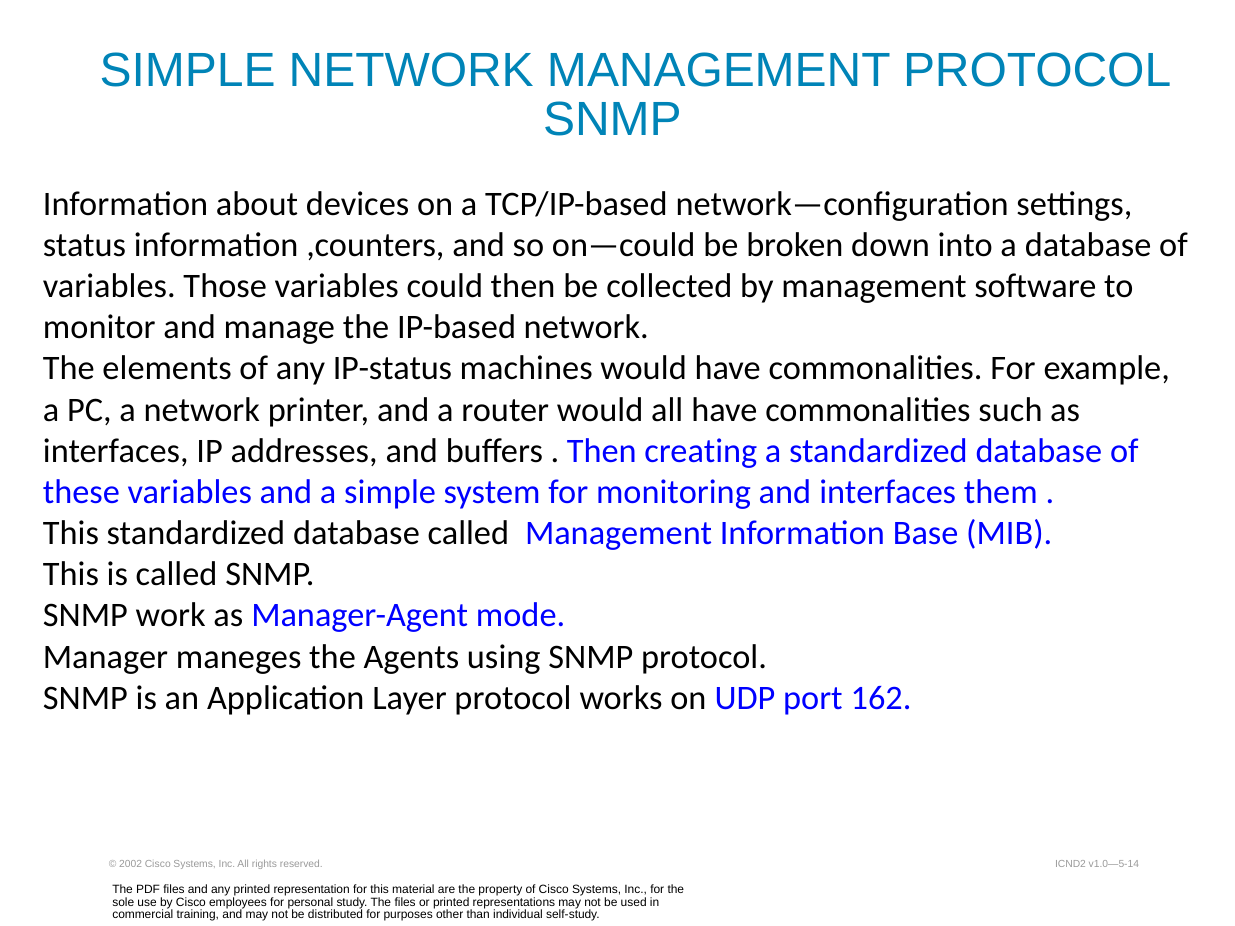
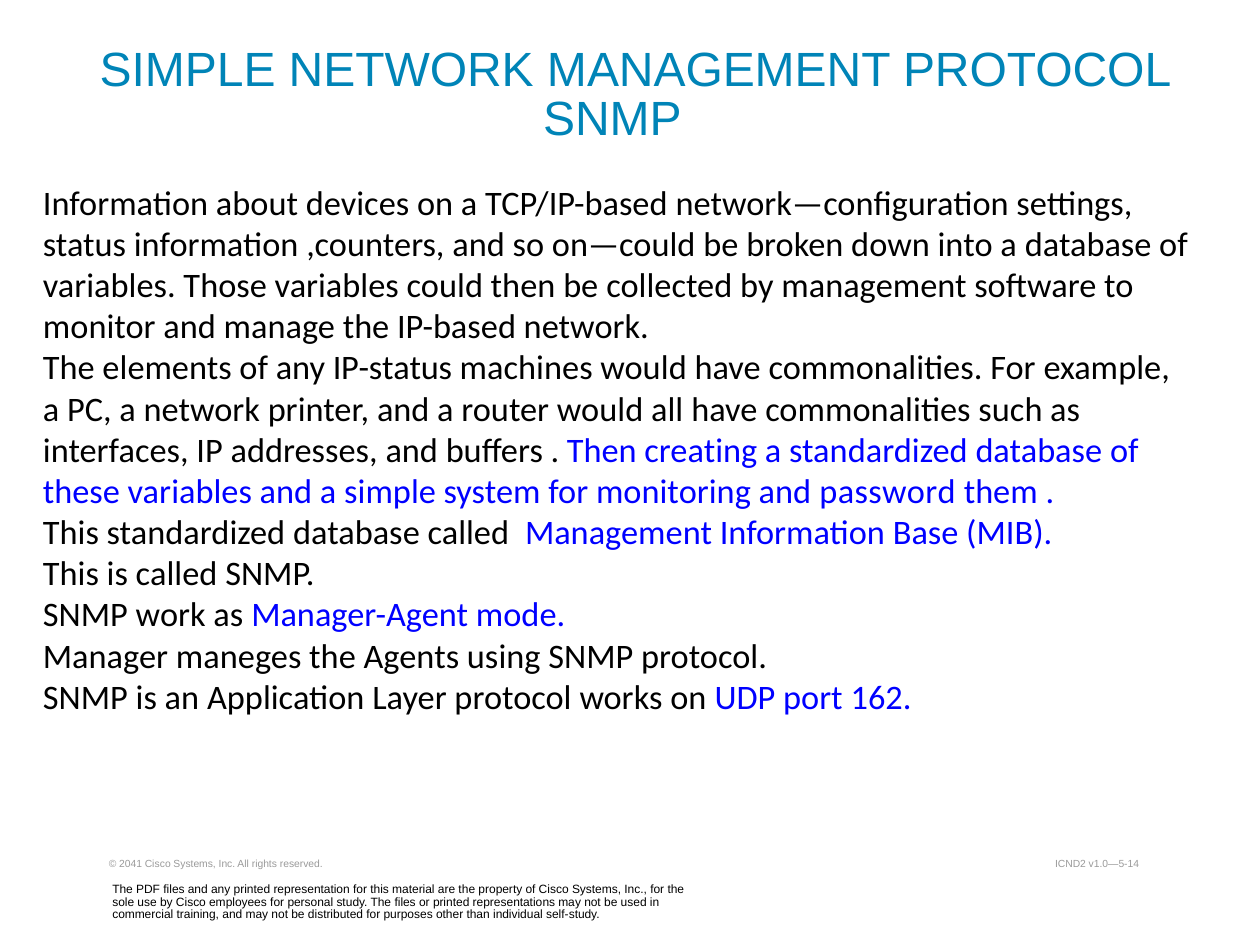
and interfaces: interfaces -> password
2002: 2002 -> 2041
